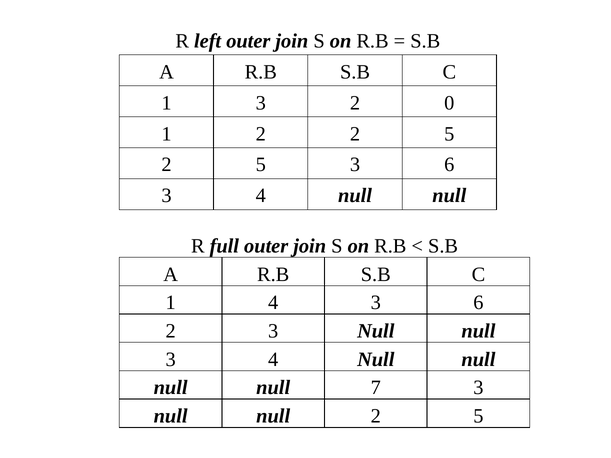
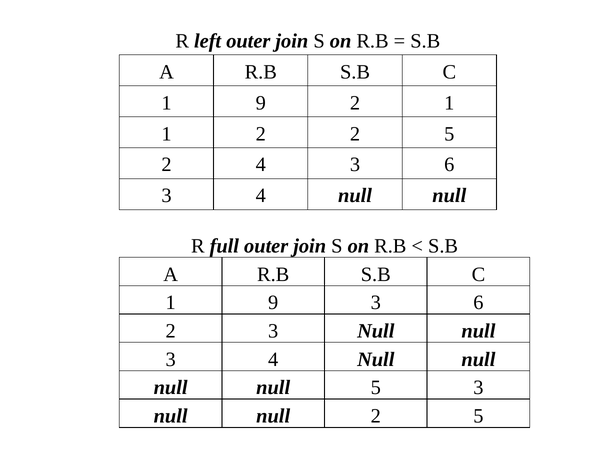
3 at (261, 103): 3 -> 9
2 0: 0 -> 1
5 at (261, 165): 5 -> 4
4 at (273, 303): 4 -> 9
null 7: 7 -> 5
